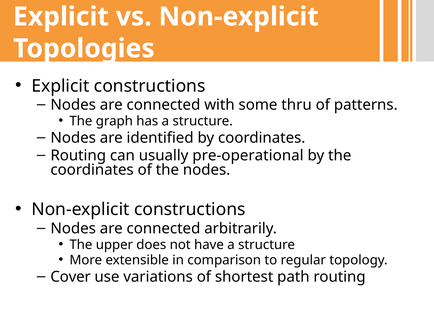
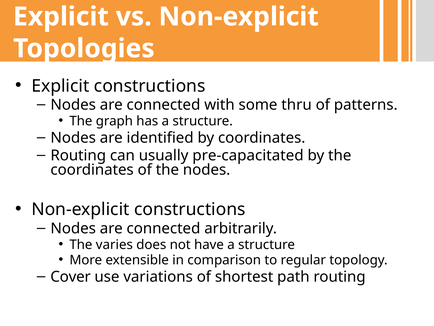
pre-operational: pre-operational -> pre-capacitated
upper: upper -> varies
